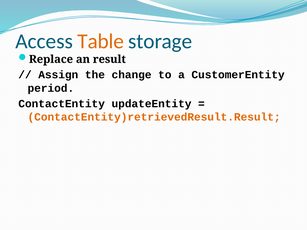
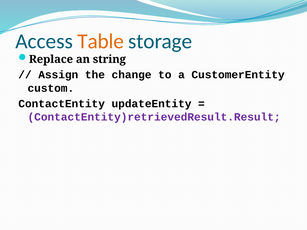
result: result -> string
period: period -> custom
ContactEntity)retrievedResult.Result colour: orange -> purple
